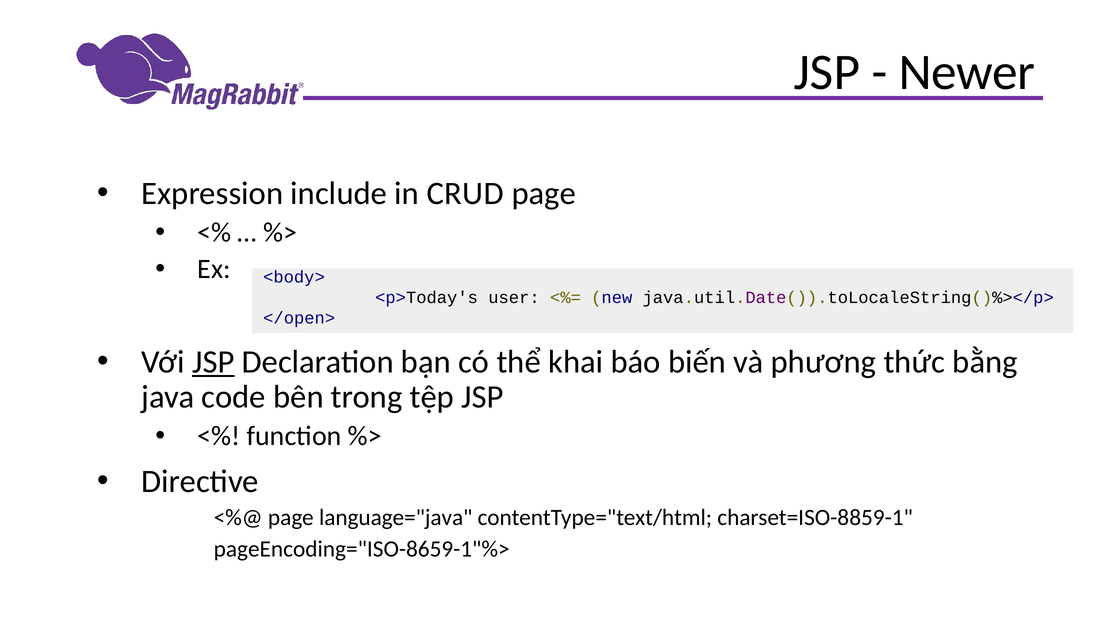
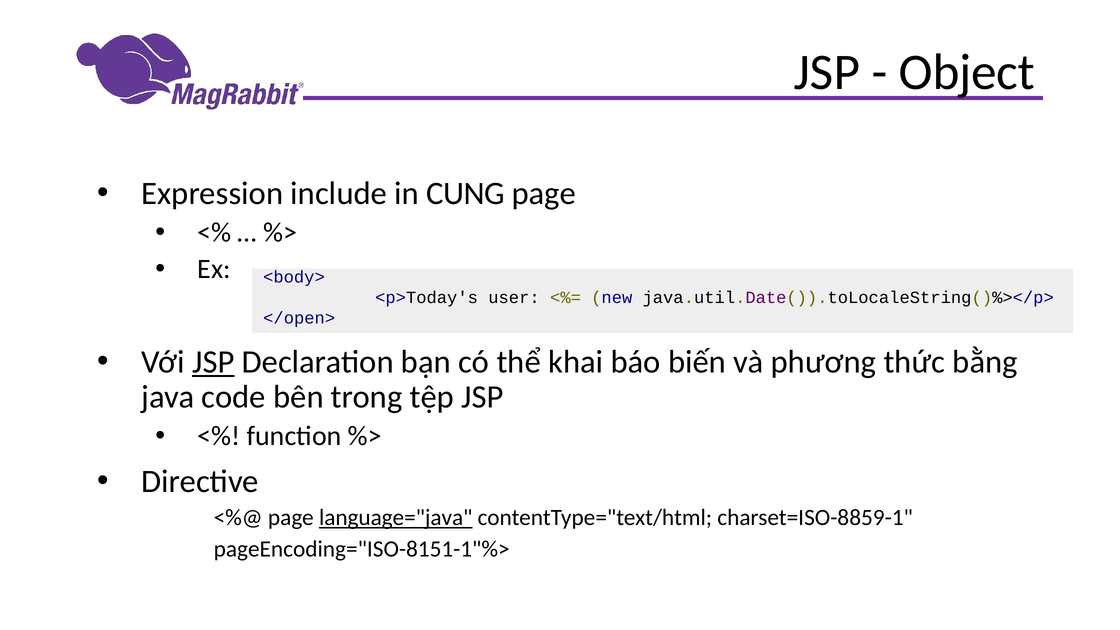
Newer: Newer -> Object
CRUD: CRUD -> CUNG
language="java underline: none -> present
pageEncoding="ISO-8659-1"%>: pageEncoding="ISO-8659-1"%> -> pageEncoding="ISO-8151-1"%>
